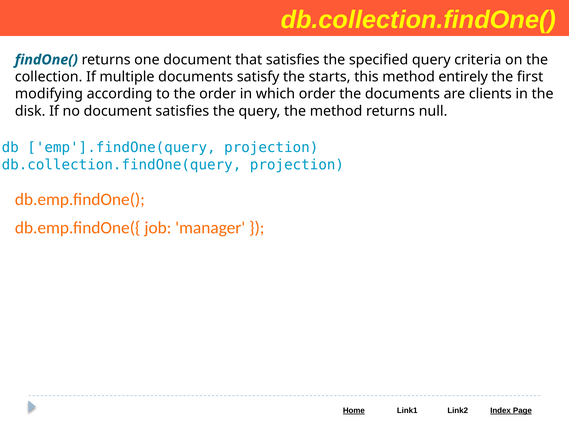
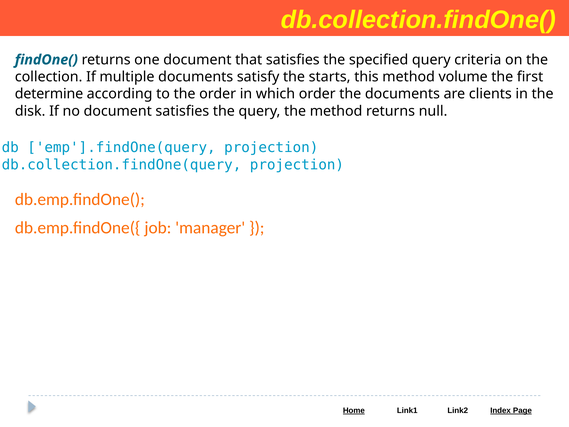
entirely: entirely -> volume
modifying: modifying -> determine
